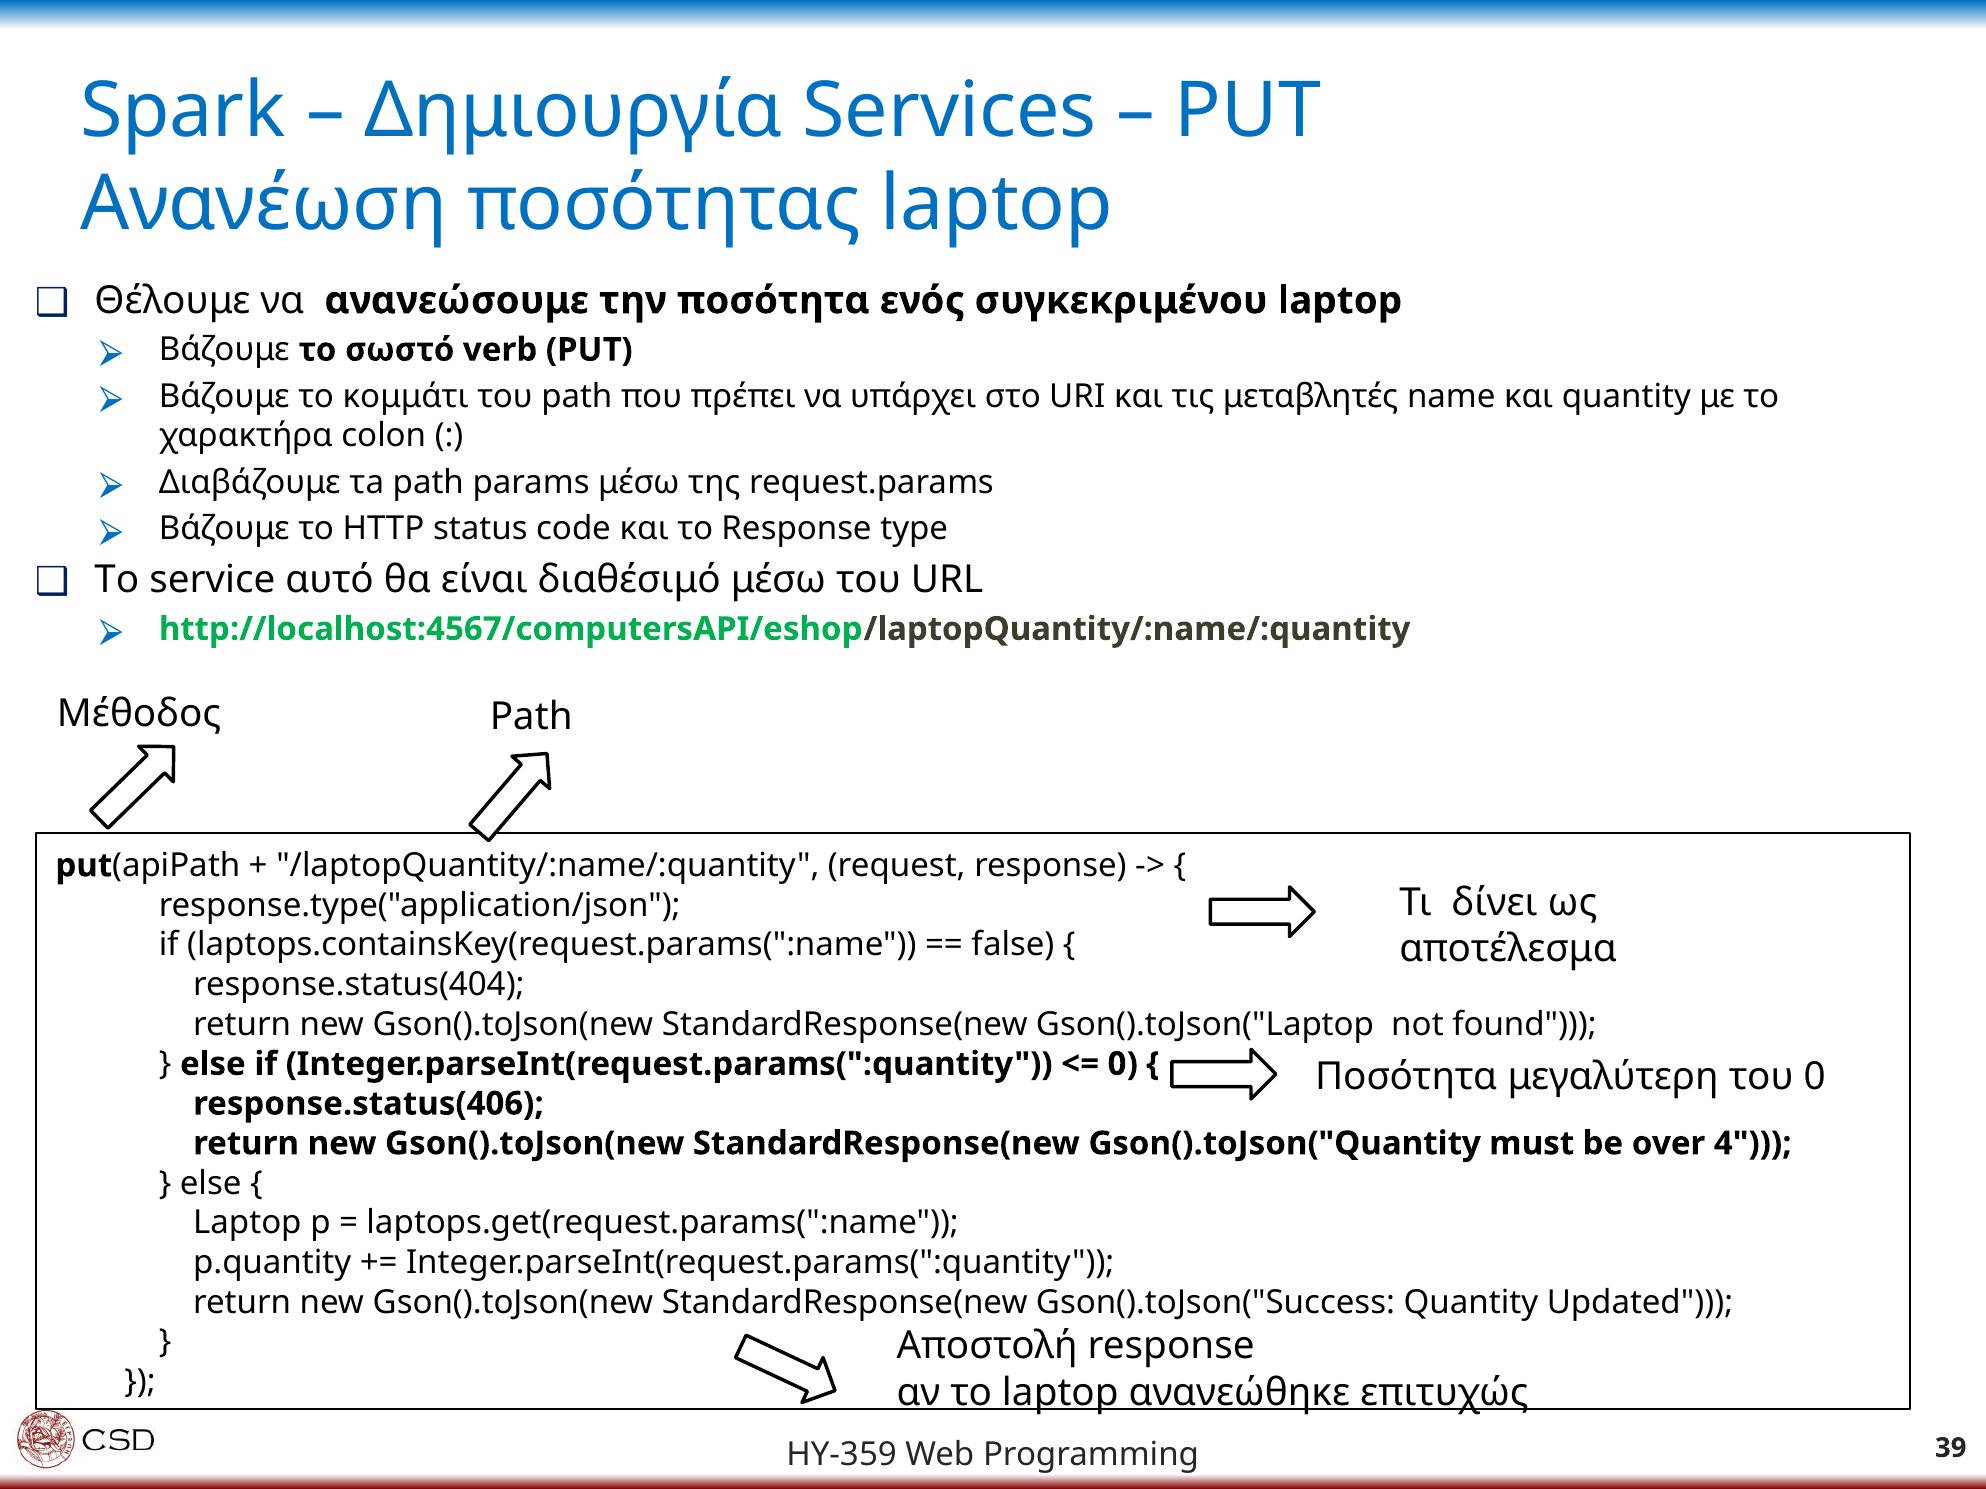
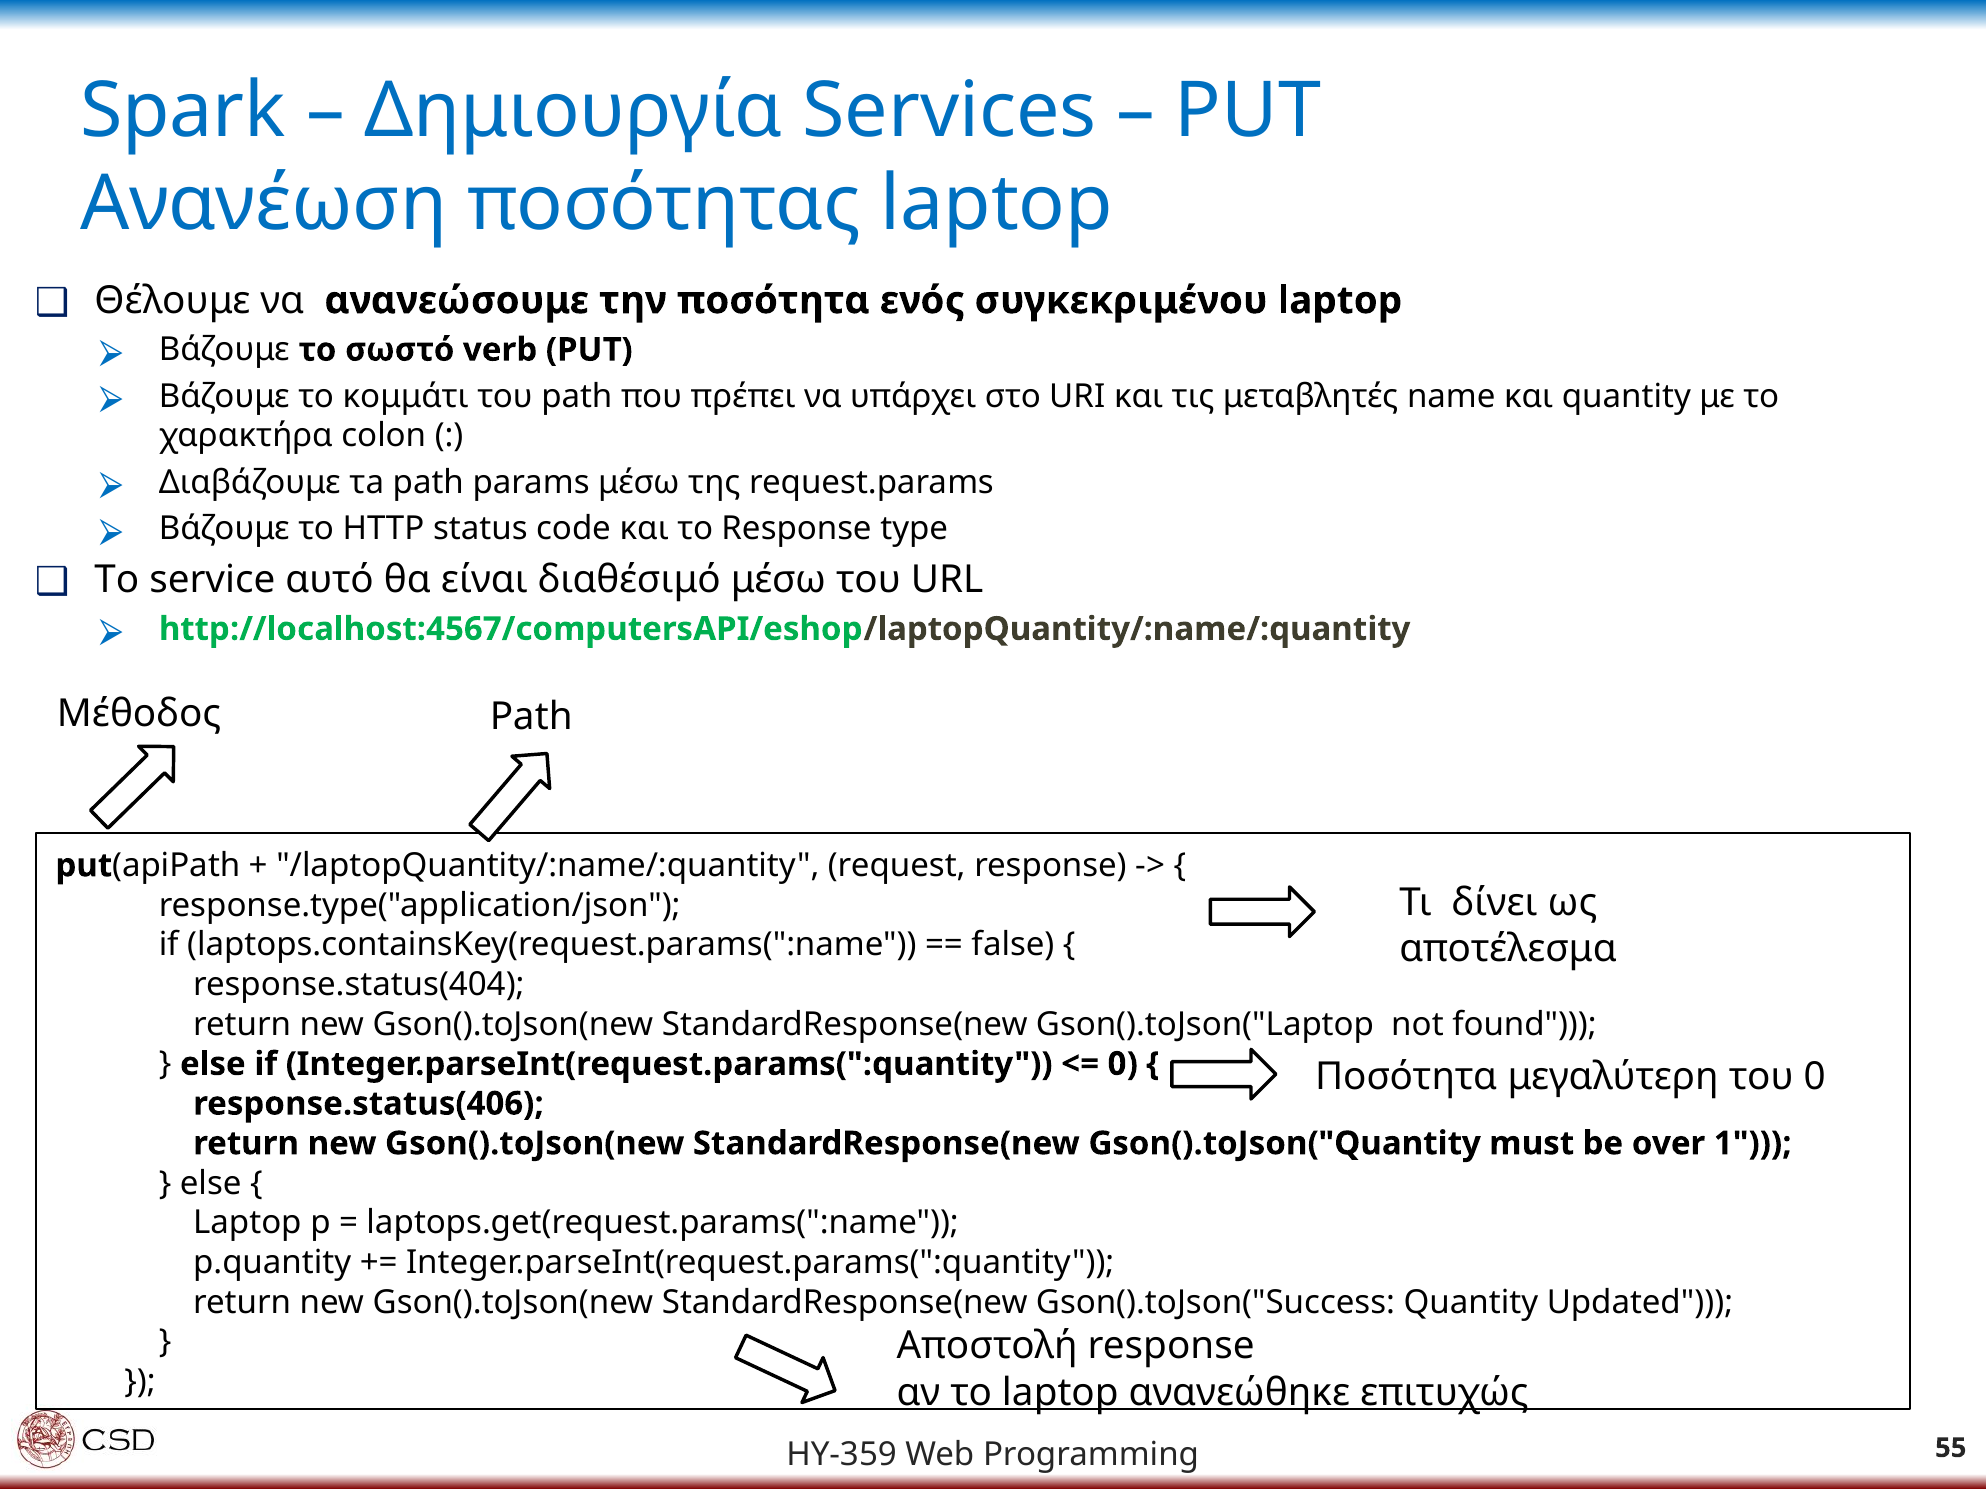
4: 4 -> 1
39: 39 -> 55
